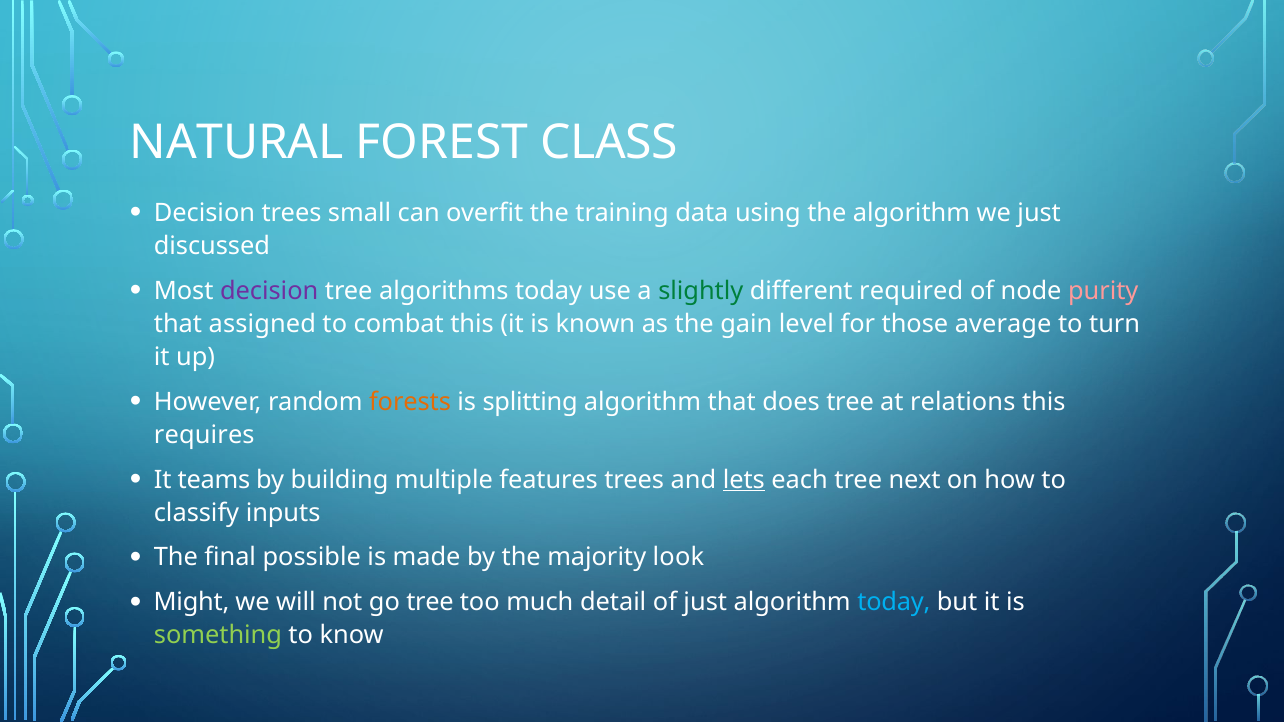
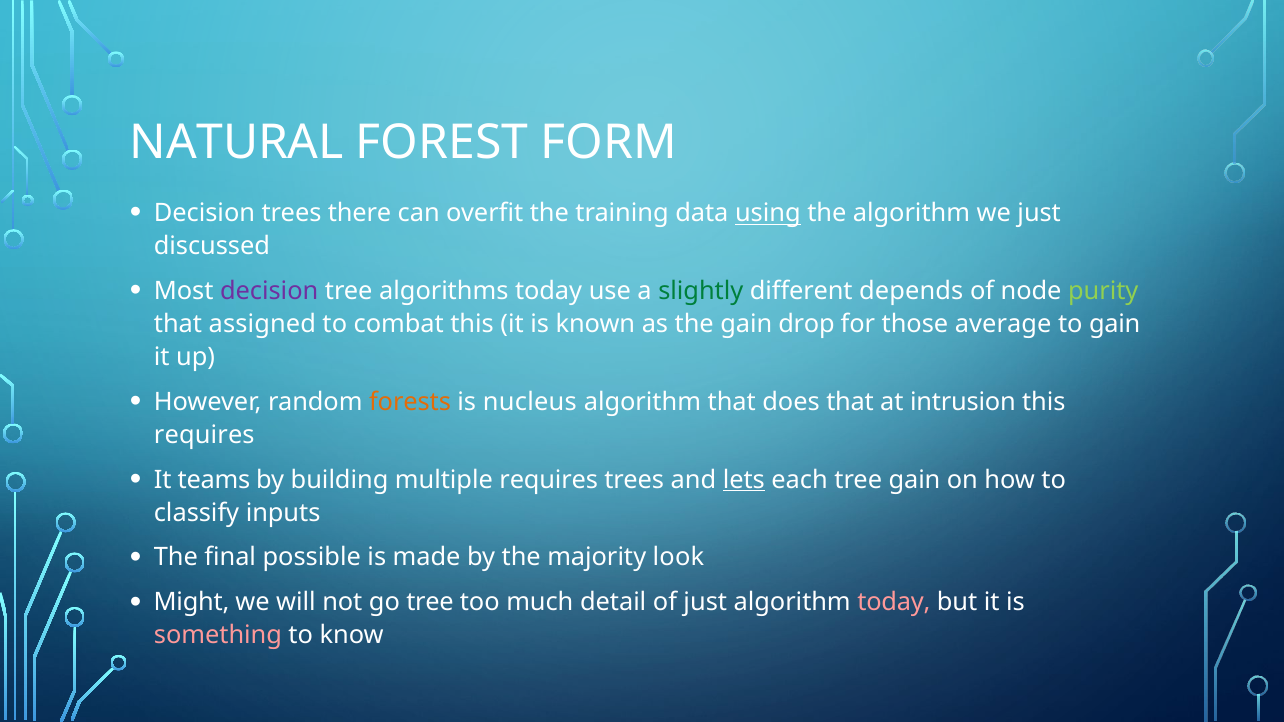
CLASS: CLASS -> FORM
small: small -> there
using underline: none -> present
required: required -> depends
purity colour: pink -> light green
level: level -> drop
to turn: turn -> gain
splitting: splitting -> nucleus
does tree: tree -> that
relations: relations -> intrusion
multiple features: features -> requires
tree next: next -> gain
today at (894, 603) colour: light blue -> pink
something colour: light green -> pink
